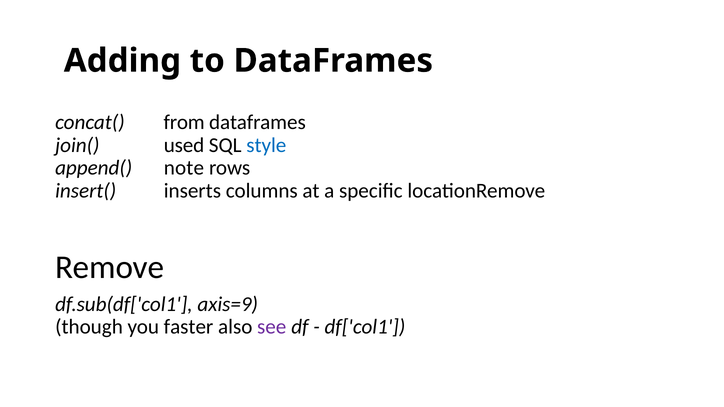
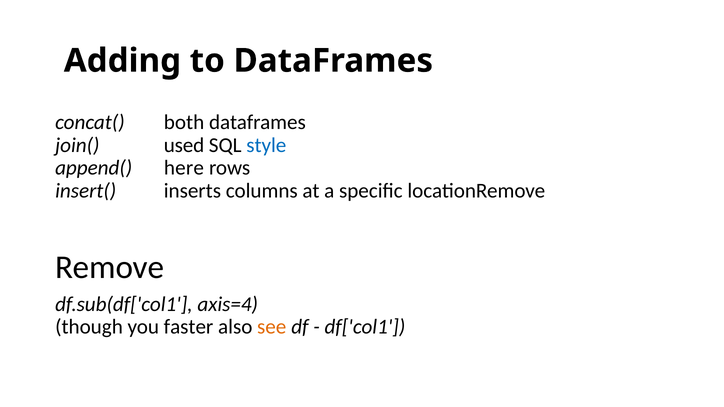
from: from -> both
note: note -> here
axis=9: axis=9 -> axis=4
see colour: purple -> orange
